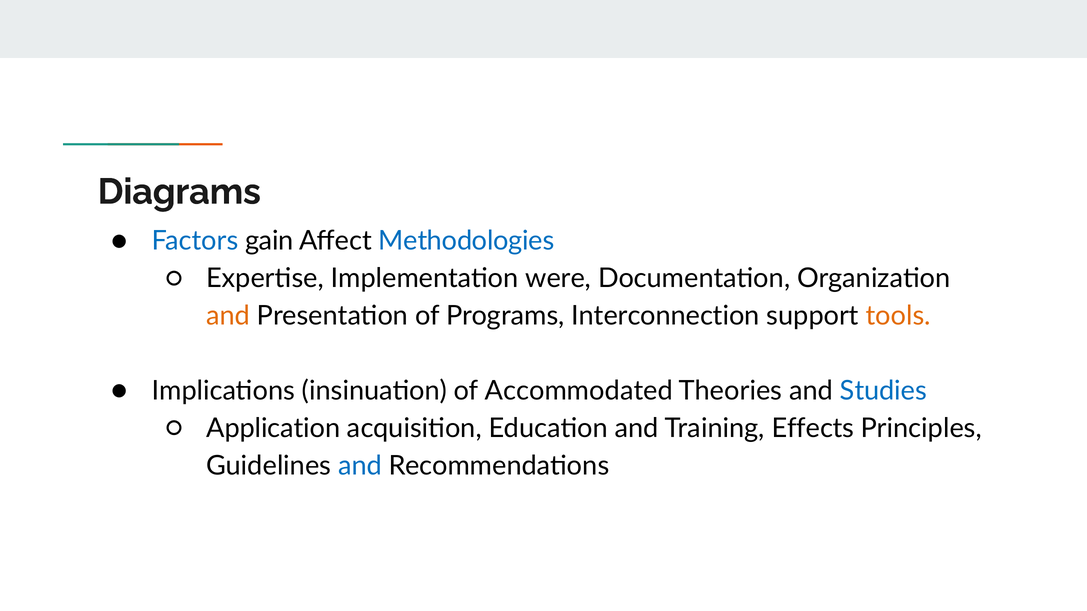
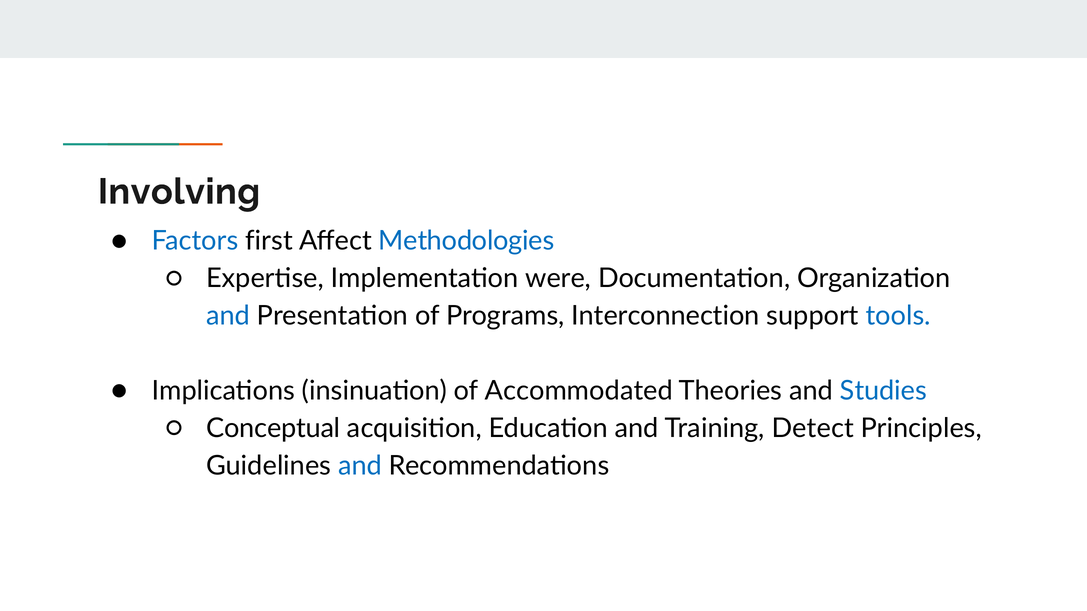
Diagrams: Diagrams -> Involving
gain: gain -> first
and at (228, 316) colour: orange -> blue
tools colour: orange -> blue
Application: Application -> Conceptual
Effects: Effects -> Detect
